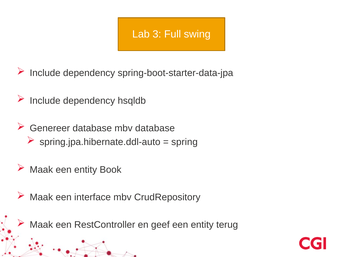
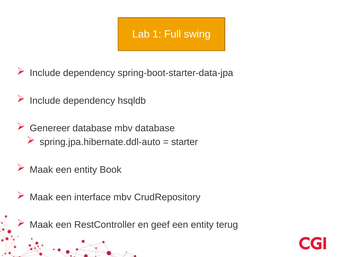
3: 3 -> 1
spring: spring -> starter
